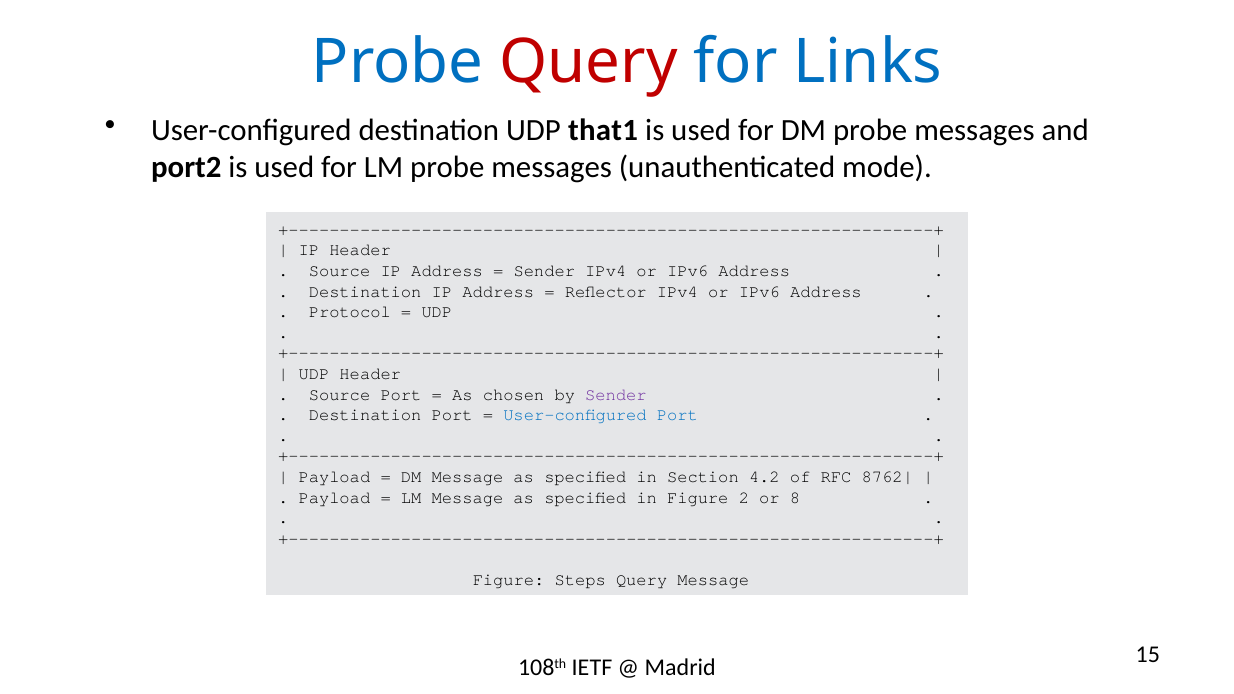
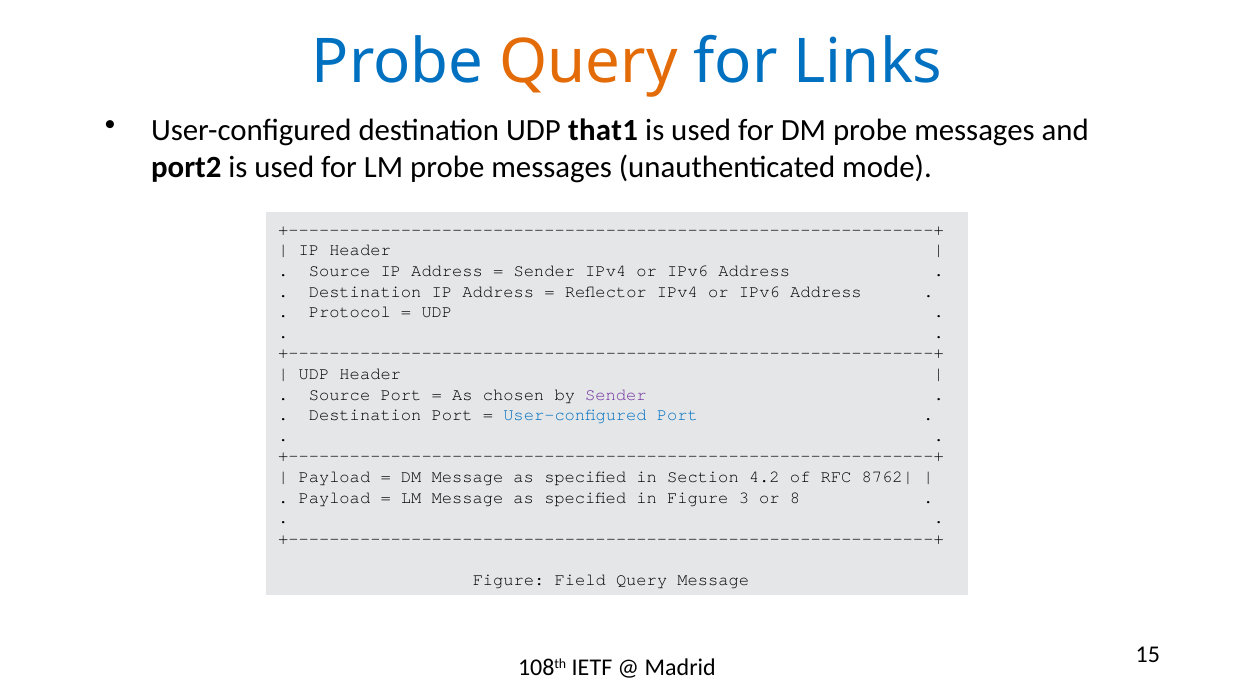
Query at (589, 62) colour: red -> orange
2: 2 -> 3
Steps: Steps -> Field
